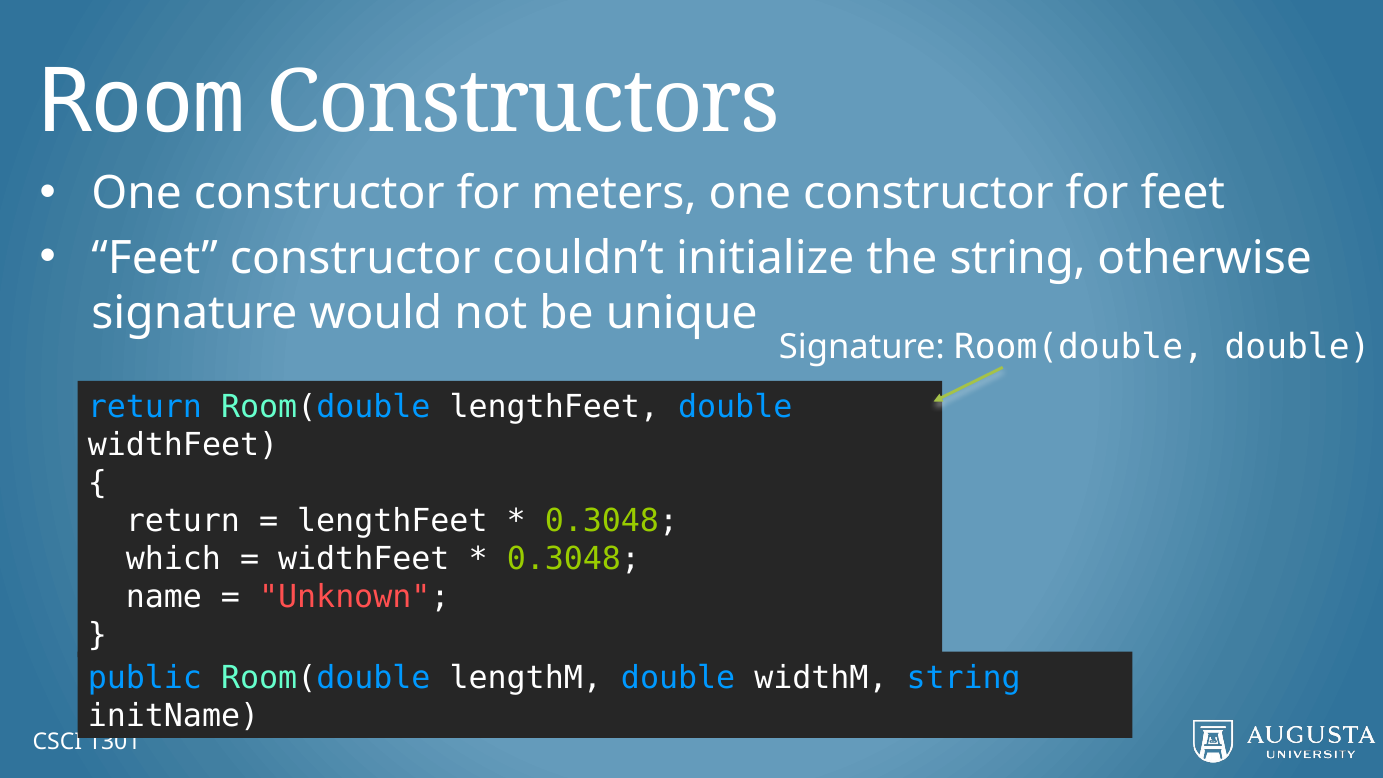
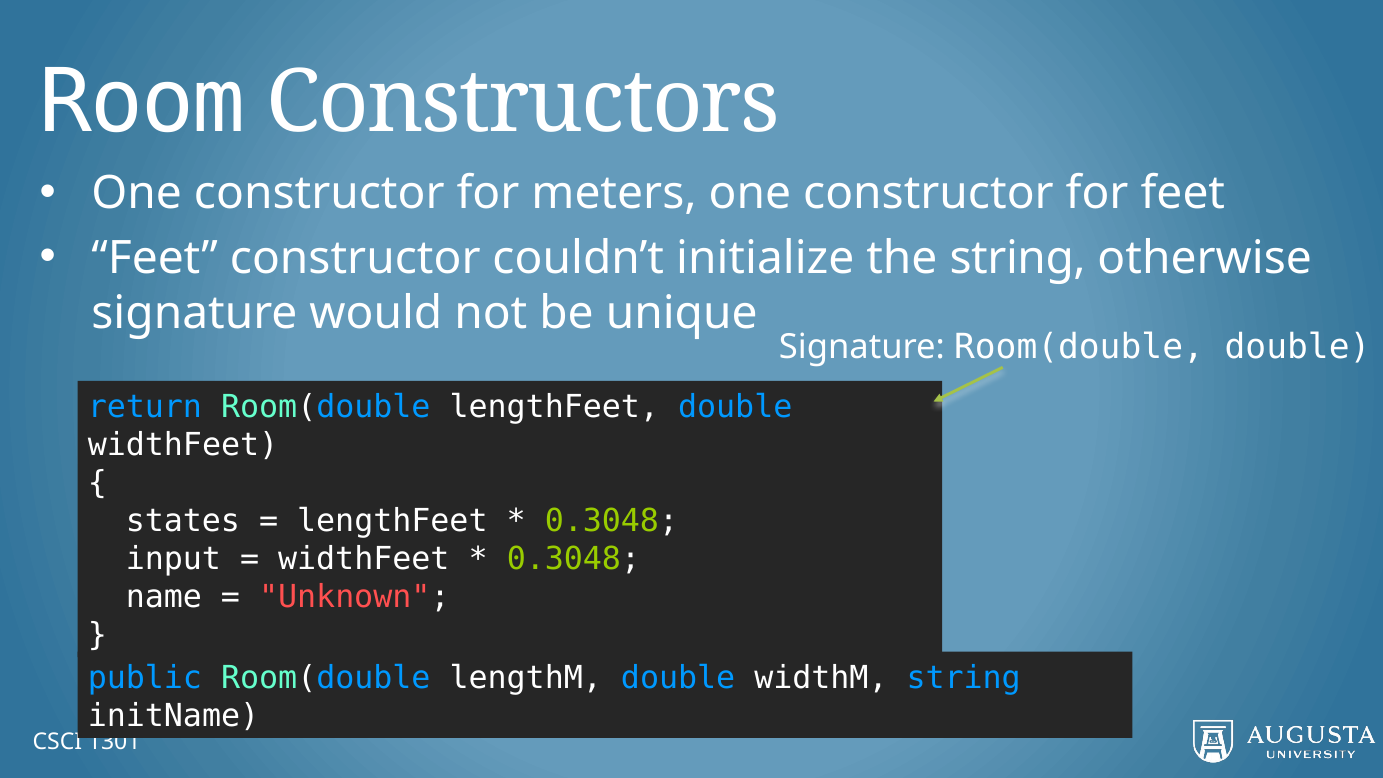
return at (183, 521): return -> states
which: which -> input
